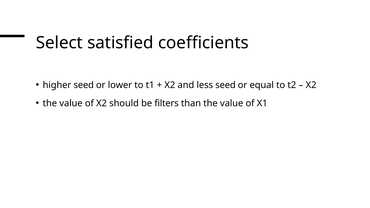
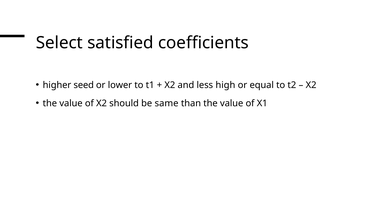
less seed: seed -> high
filters: filters -> same
